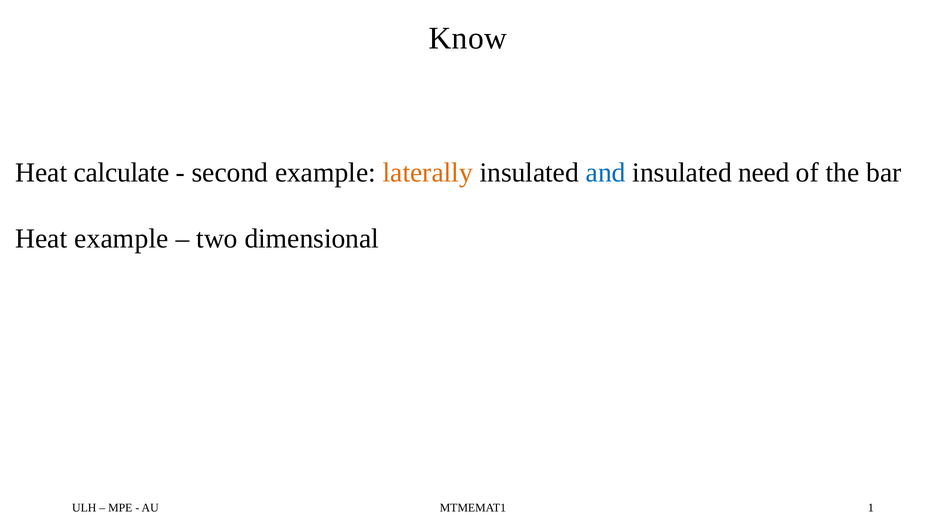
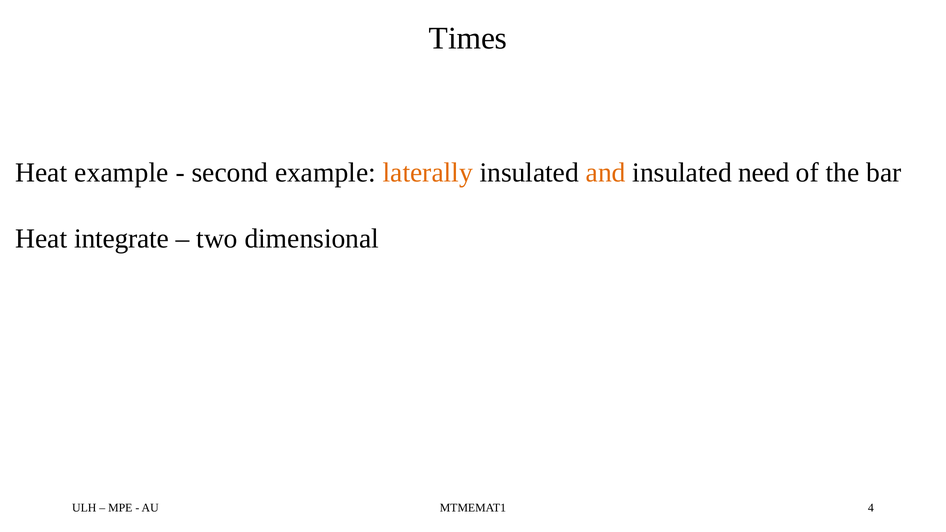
Know: Know -> Times
Heat calculate: calculate -> example
and colour: blue -> orange
Heat example: example -> integrate
1: 1 -> 4
